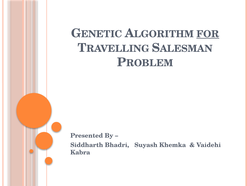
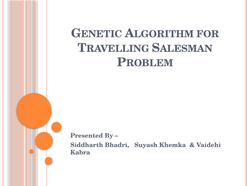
FOR underline: present -> none
